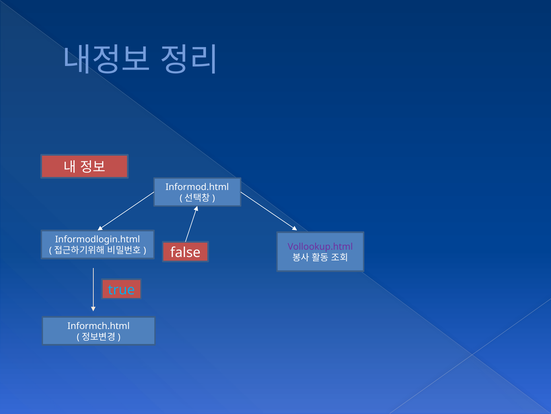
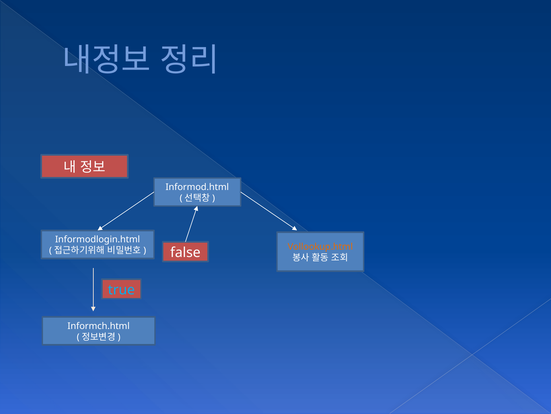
Vollookup.html colour: purple -> orange
